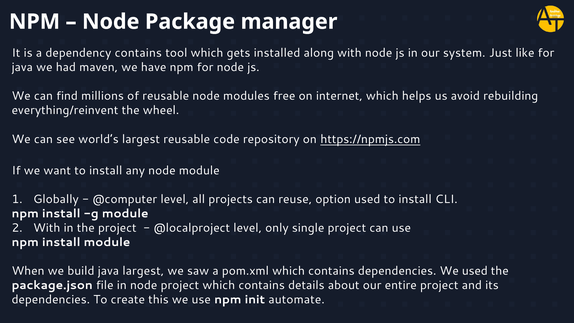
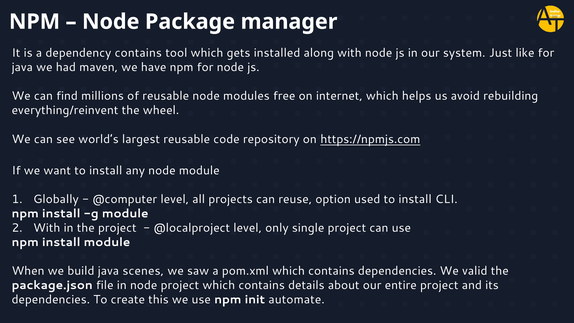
java largest: largest -> scenes
We used: used -> valid
